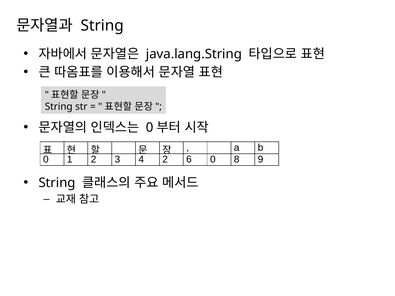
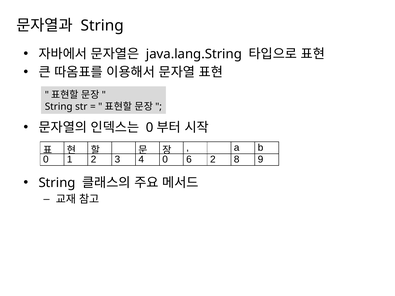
4 2: 2 -> 0
6 0: 0 -> 2
